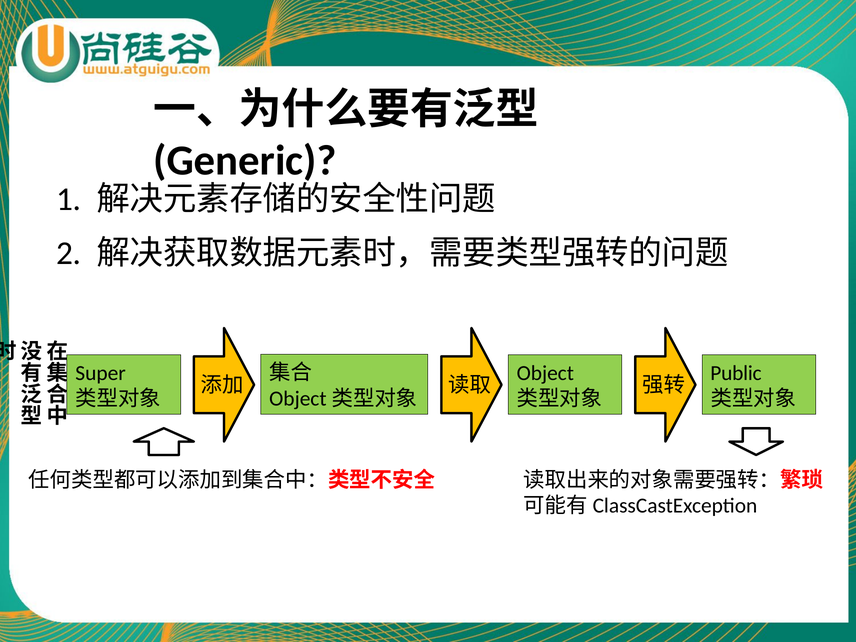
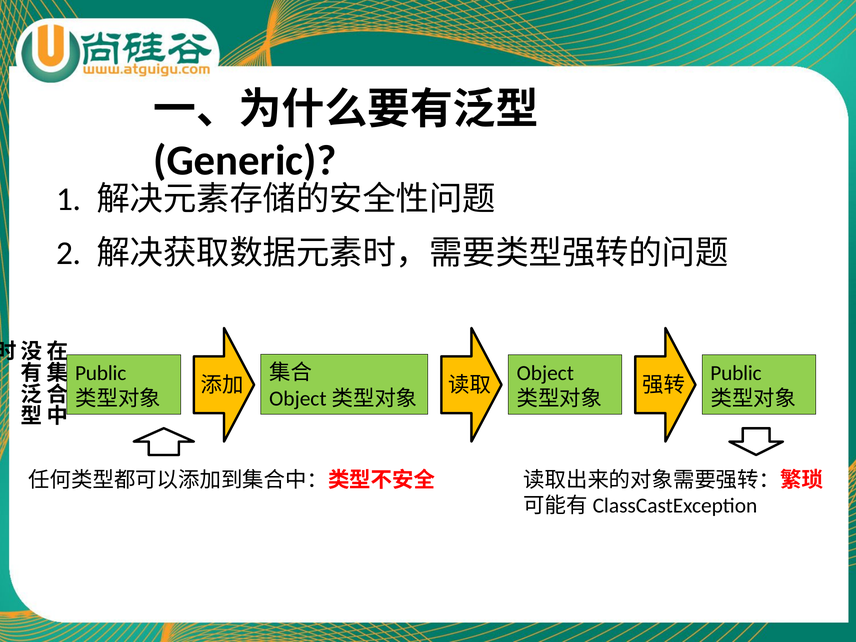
Super at (101, 373): Super -> Public
